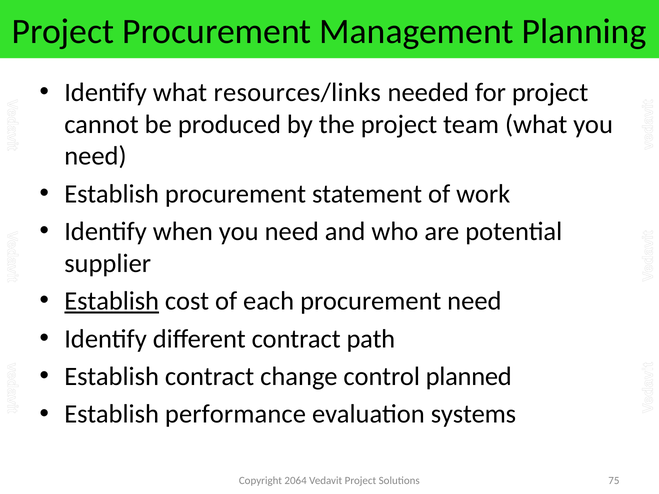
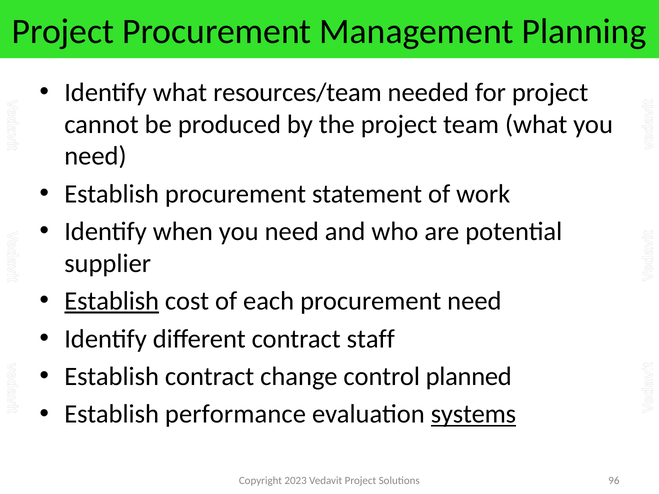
resources/links: resources/links -> resources/team
path: path -> staff
systems underline: none -> present
2064: 2064 -> 2023
75: 75 -> 96
